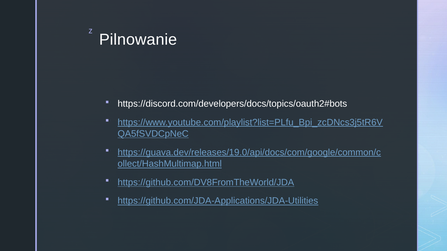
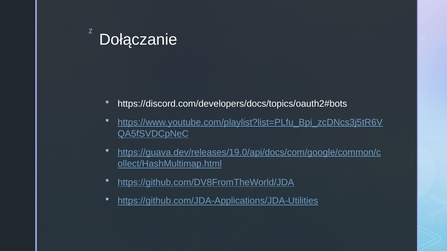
Pilnowanie: Pilnowanie -> Dołączanie
